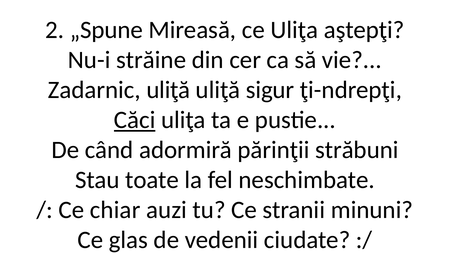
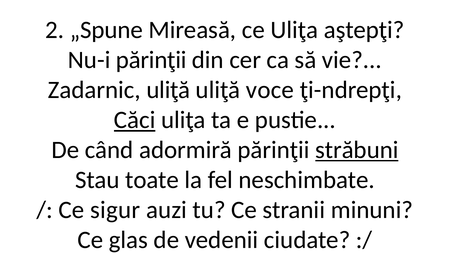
Nu-i străine: străine -> părinţii
sigur: sigur -> voce
străbuni underline: none -> present
chiar: chiar -> sigur
